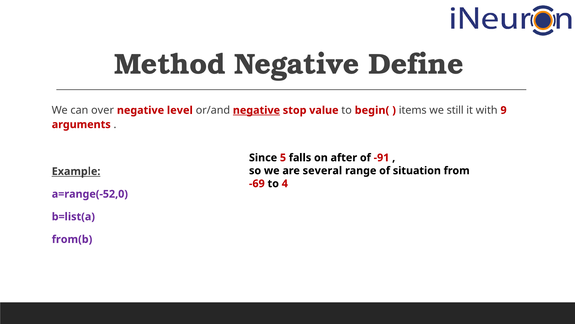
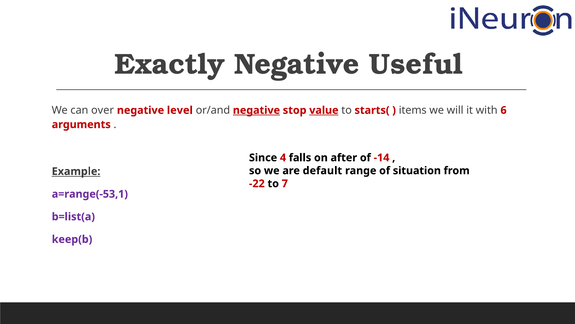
Method: Method -> Exactly
Define: Define -> Useful
value underline: none -> present
begin(: begin( -> starts(
still: still -> will
9: 9 -> 6
5: 5 -> 4
-91: -91 -> -14
several: several -> default
-69: -69 -> -22
4: 4 -> 7
a=range(-52,0: a=range(-52,0 -> a=range(-53,1
from(b: from(b -> keep(b
